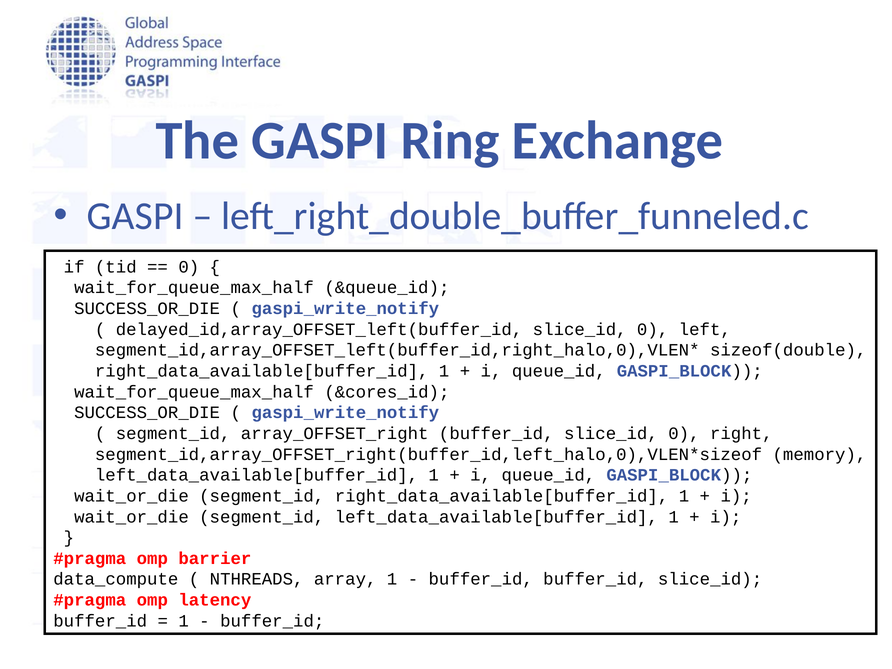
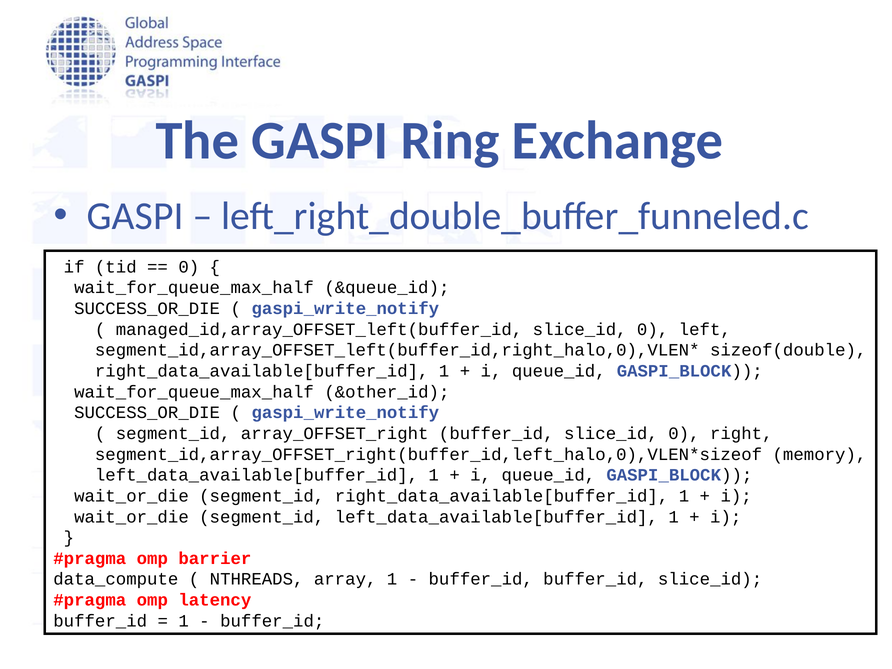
delayed_id,array_OFFSET_left(buffer_id: delayed_id,array_OFFSET_left(buffer_id -> managed_id,array_OFFSET_left(buffer_id
&cores_id: &cores_id -> &other_id
